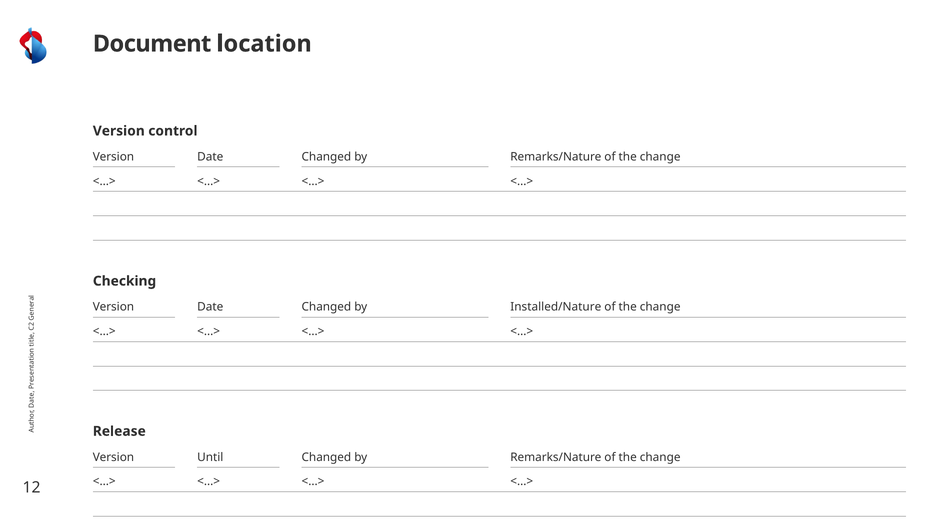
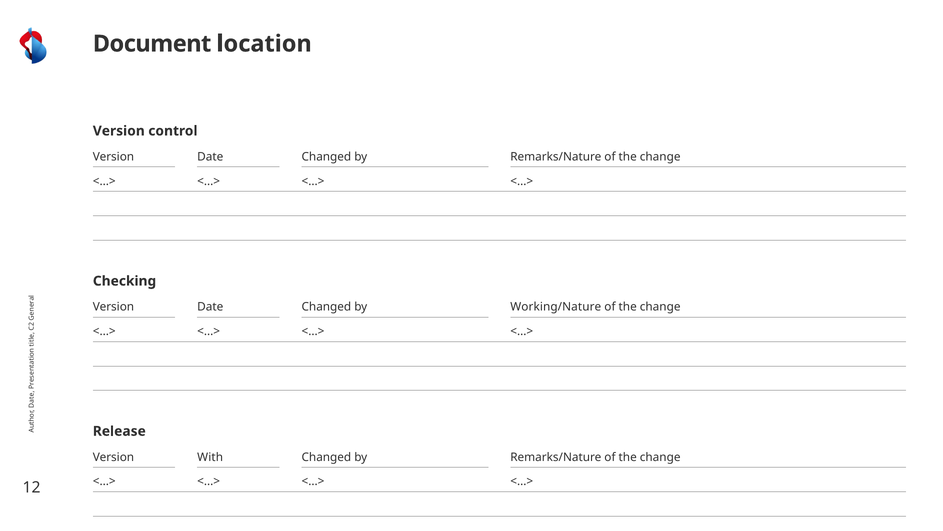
Installed/Nature: Installed/Nature -> Working/Nature
Until: Until -> With
